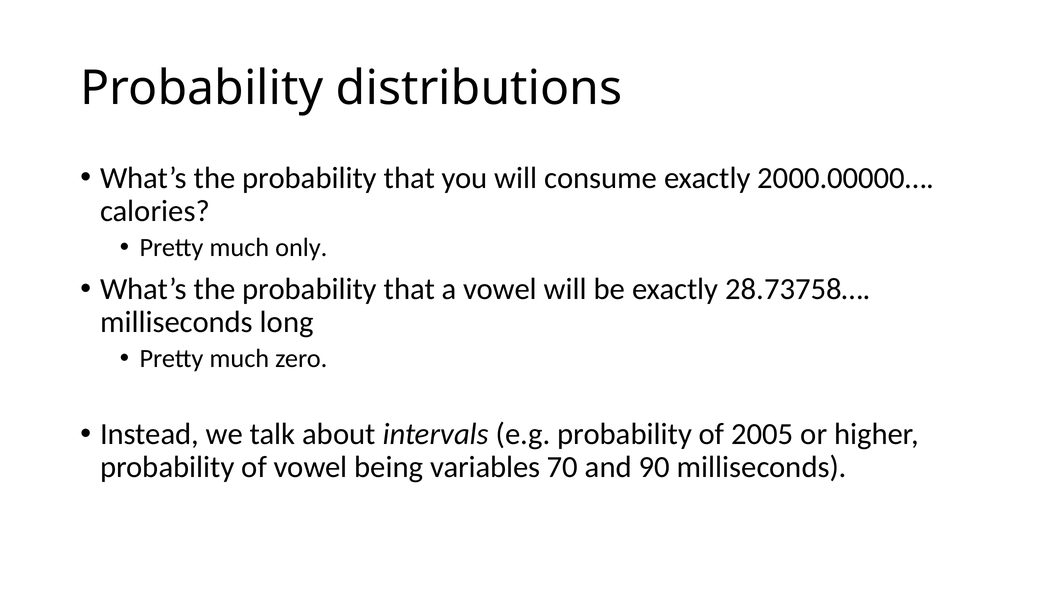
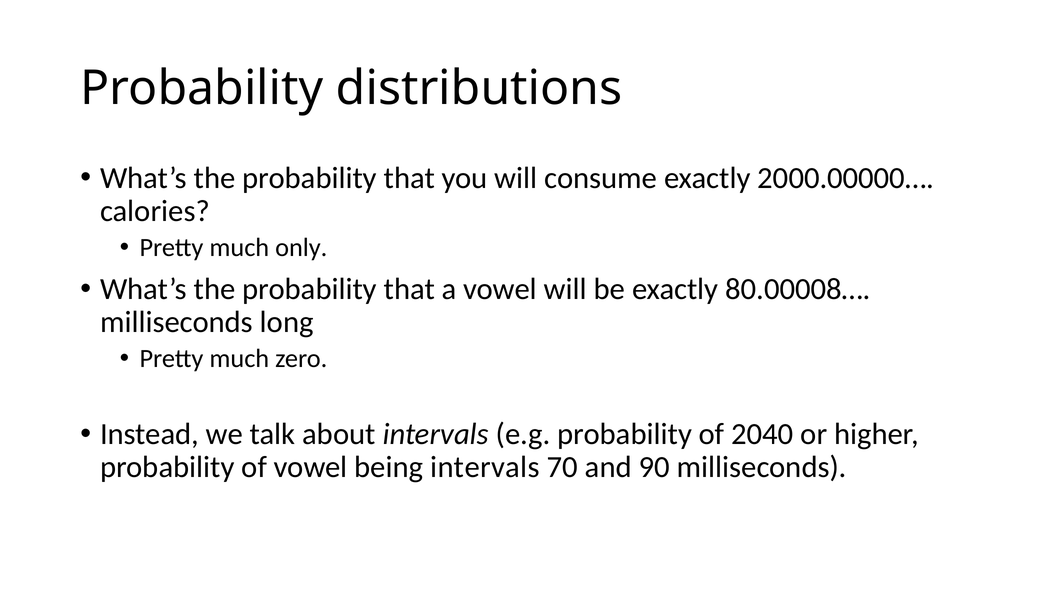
28.73758…: 28.73758… -> 80.00008…
2005: 2005 -> 2040
being variables: variables -> intervals
